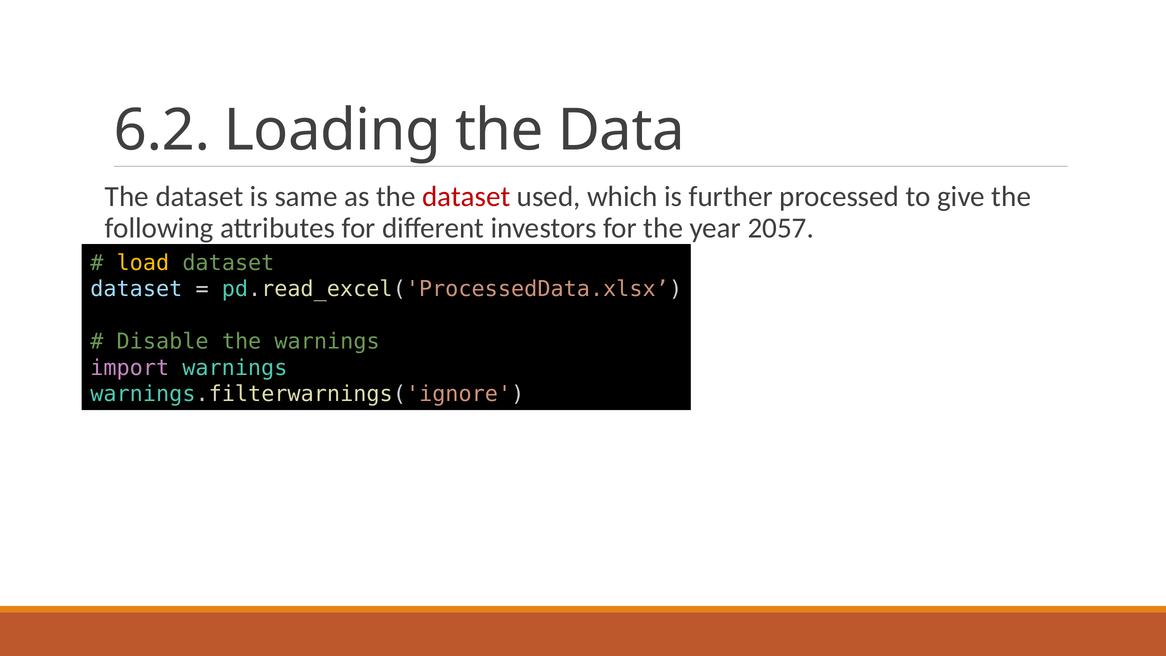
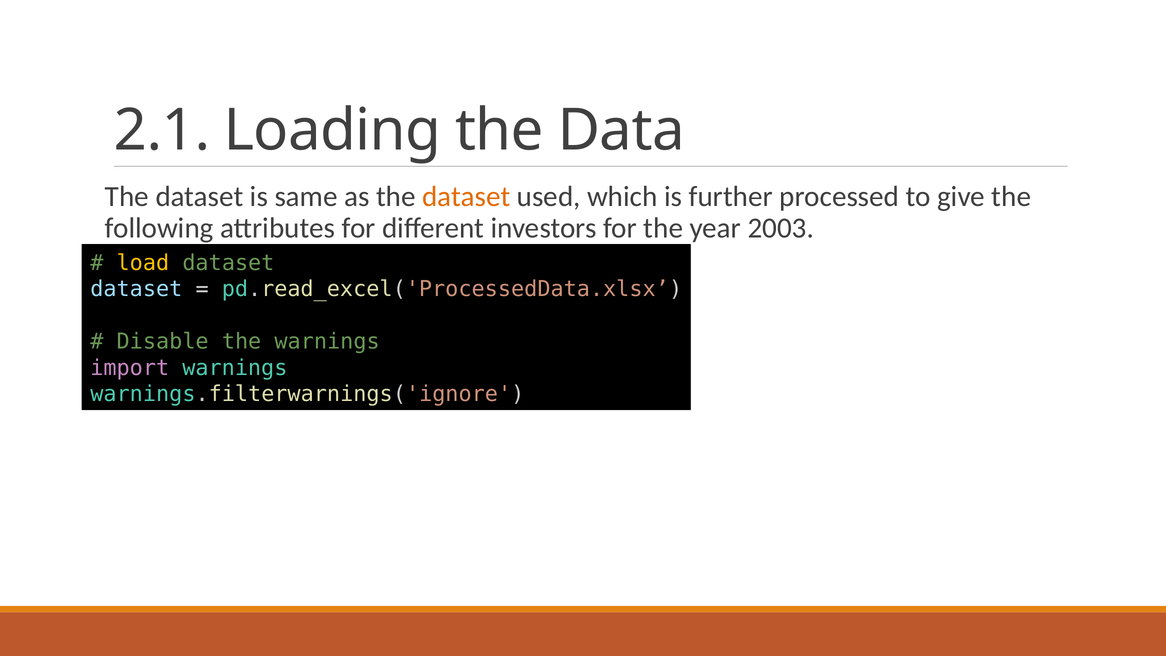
6.2: 6.2 -> 2.1
dataset at (466, 196) colour: red -> orange
2057: 2057 -> 2003
